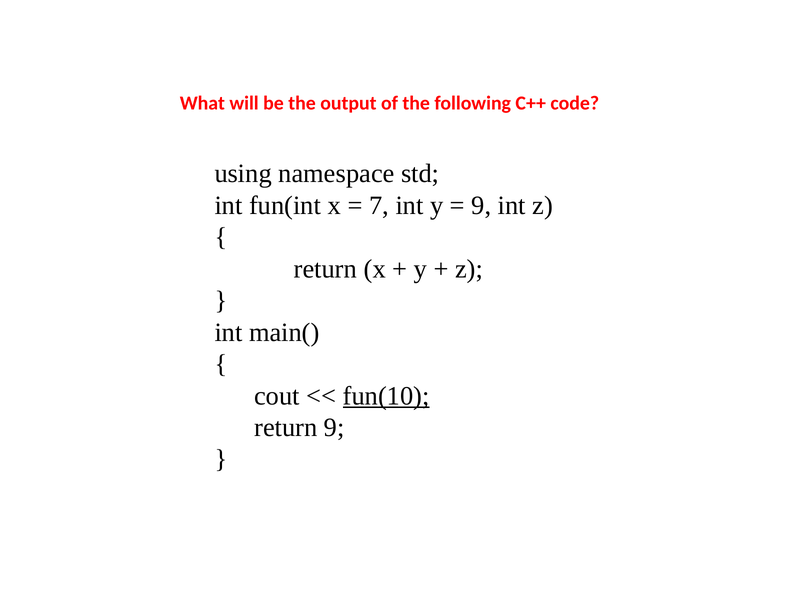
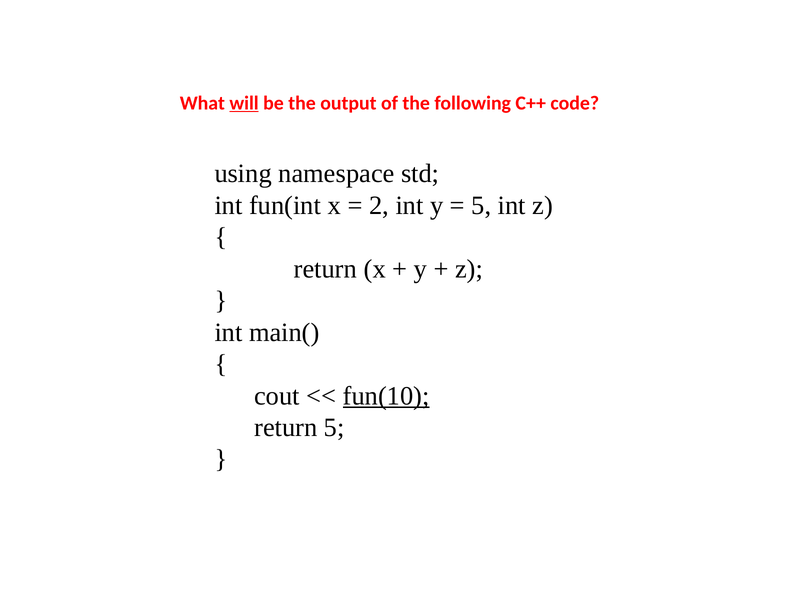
will underline: none -> present
7: 7 -> 2
9 at (481, 206): 9 -> 5
return 9: 9 -> 5
